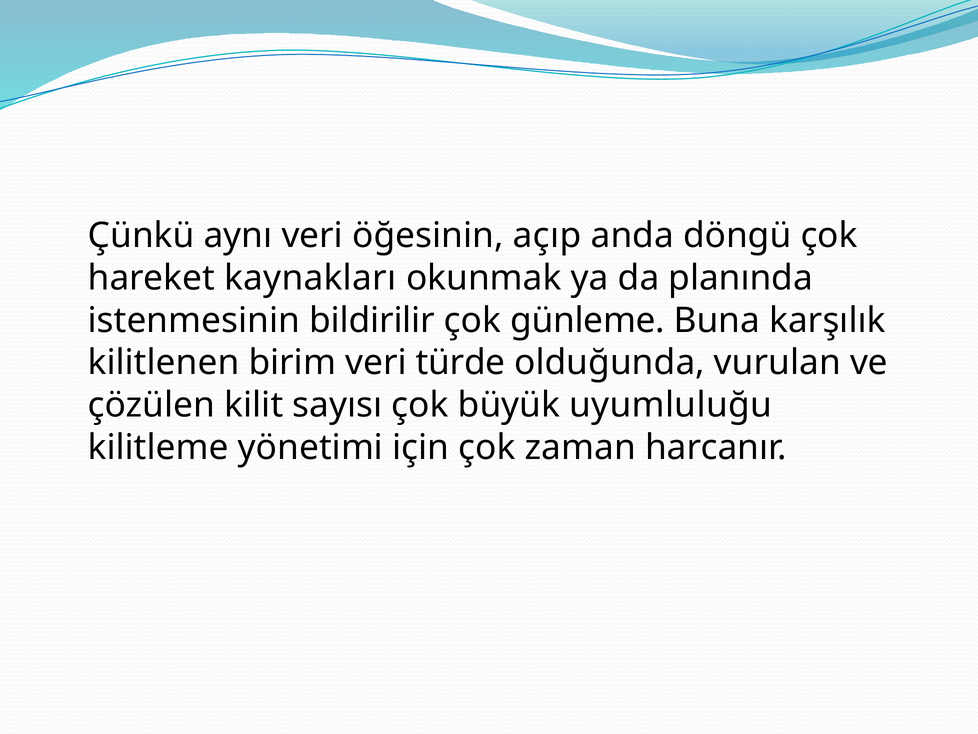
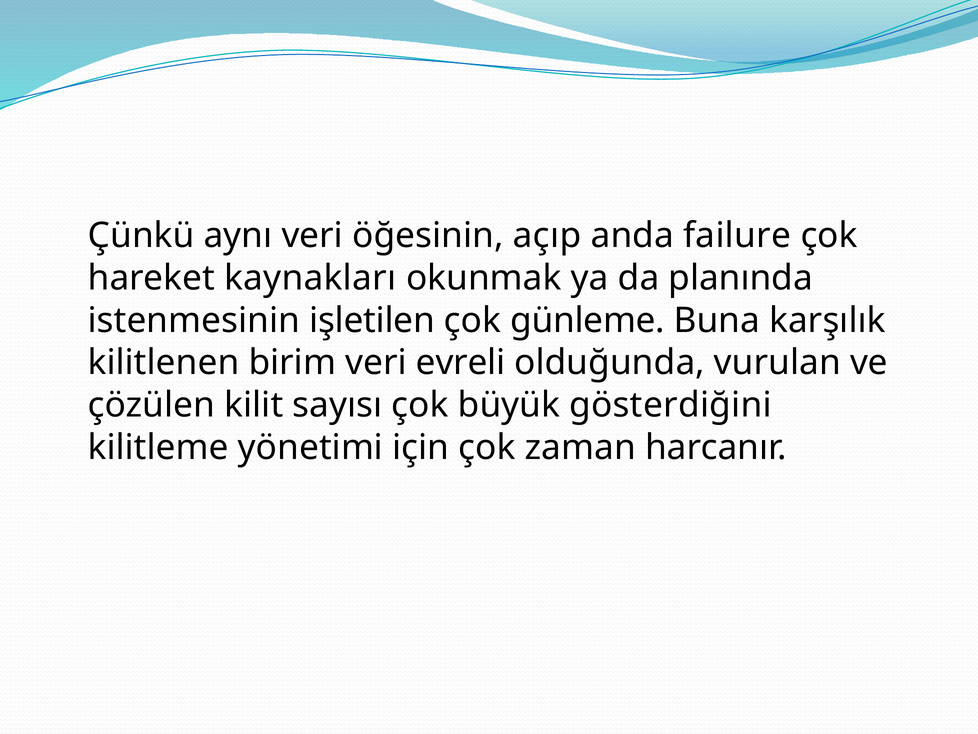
döngü: döngü -> failure
bildirilir: bildirilir -> işletilen
türde: türde -> evreli
uyumluluğu: uyumluluğu -> gösterdiğini
